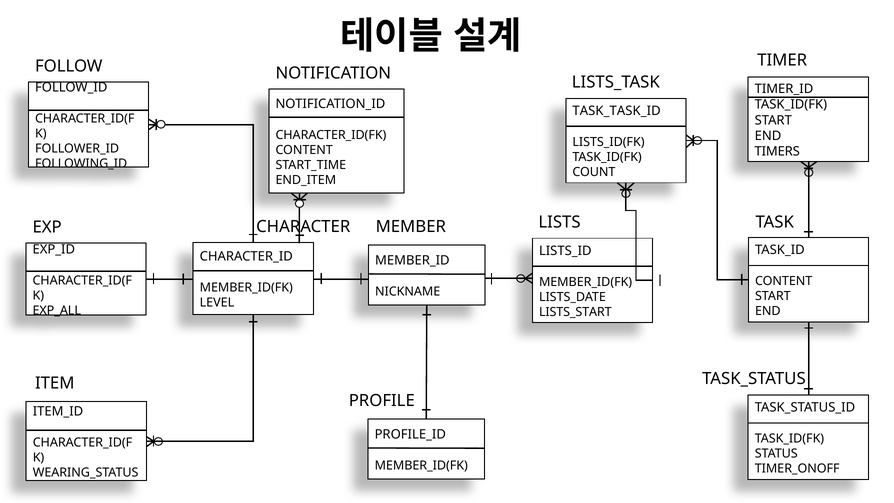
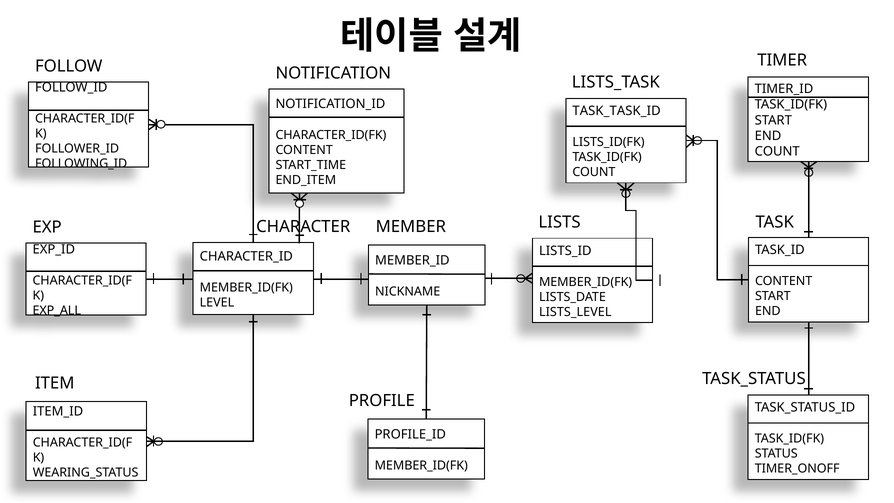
TIMERS at (777, 151): TIMERS -> COUNT
LISTS_START: LISTS_START -> LISTS_LEVEL
